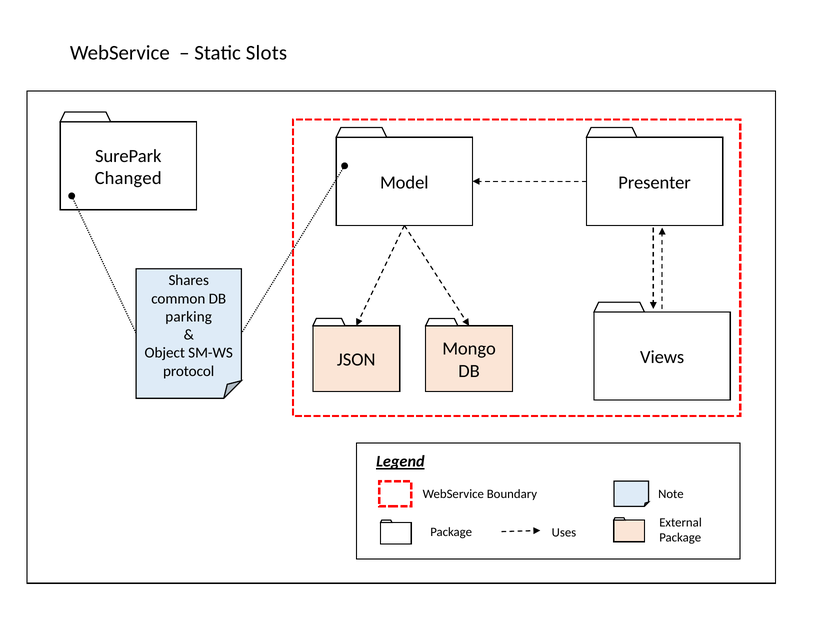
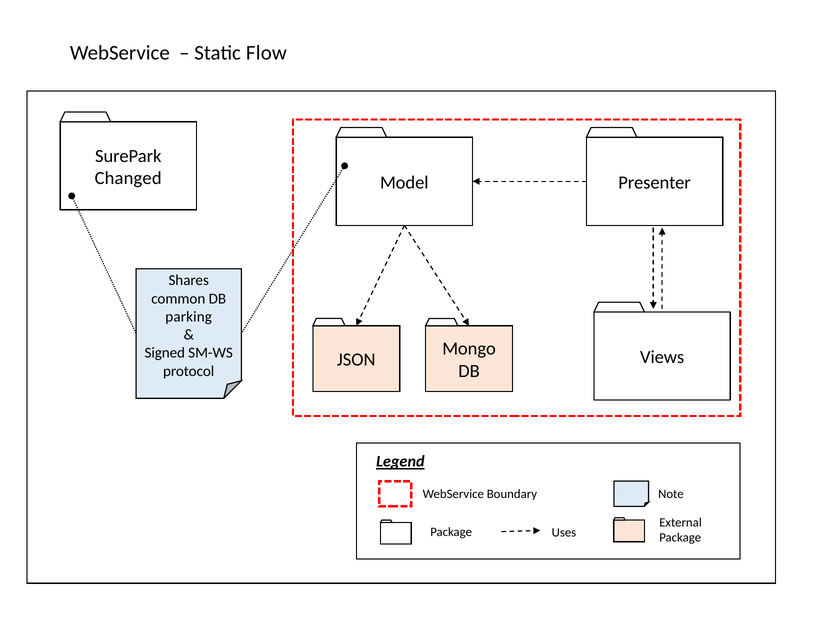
Slots: Slots -> Flow
Object: Object -> Signed
